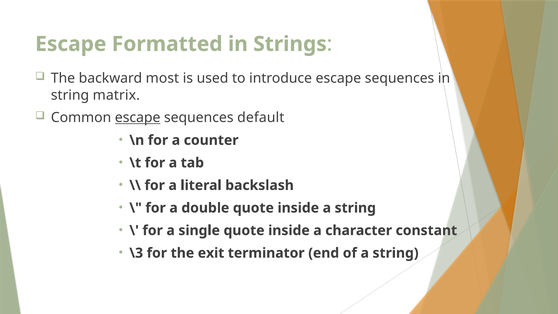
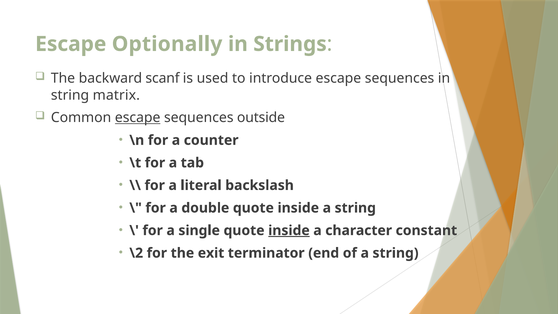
Formatted: Formatted -> Optionally
most: most -> scanf
default: default -> outside
inside at (289, 230) underline: none -> present
\3: \3 -> \2
